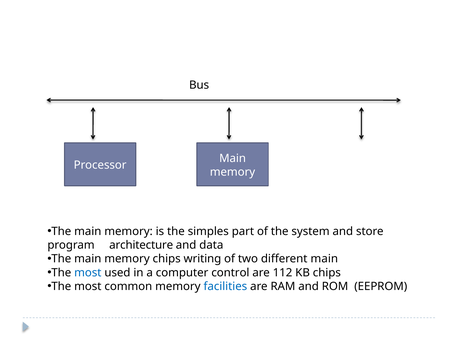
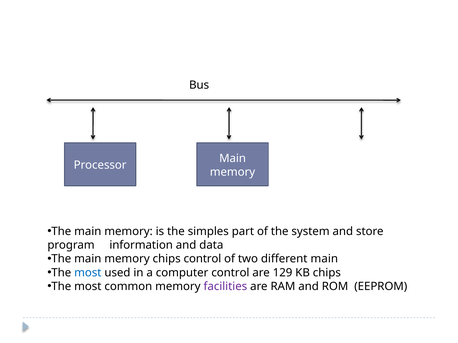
architecture: architecture -> information
chips writing: writing -> control
112: 112 -> 129
facilities colour: blue -> purple
